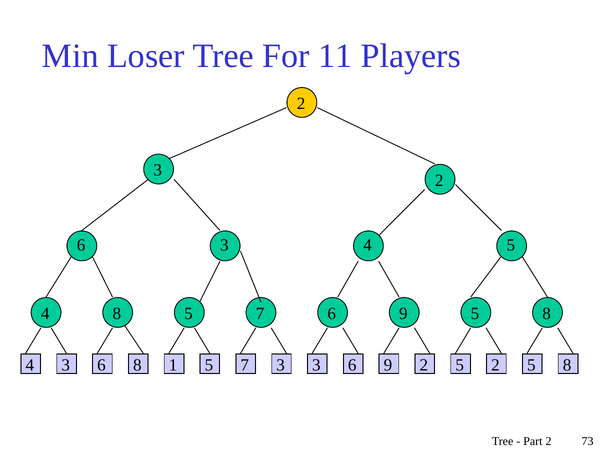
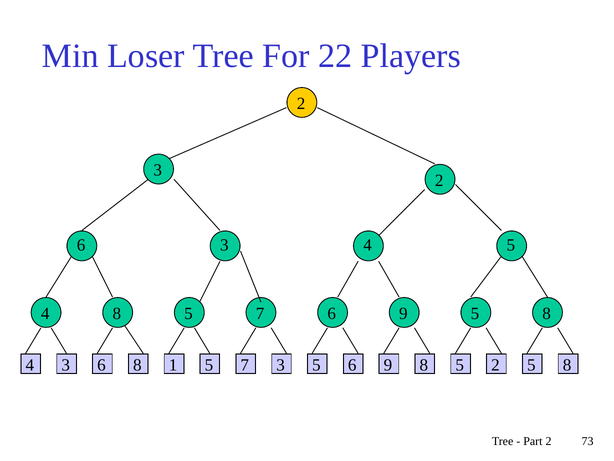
11: 11 -> 22
7 3 3: 3 -> 5
9 2: 2 -> 8
